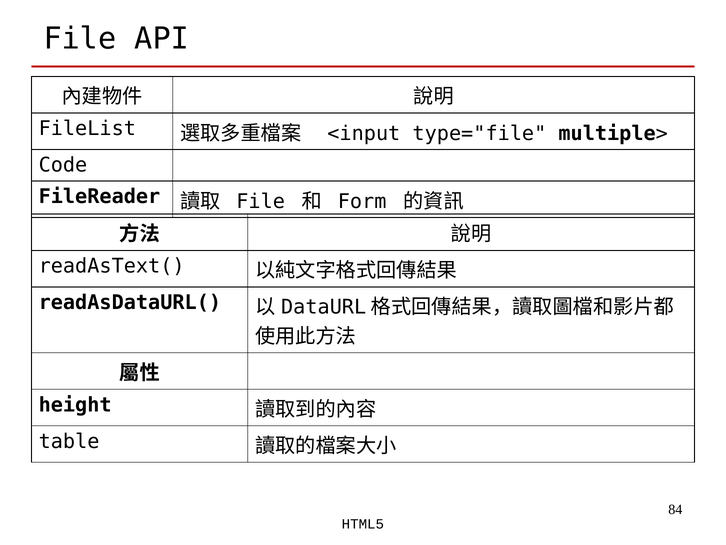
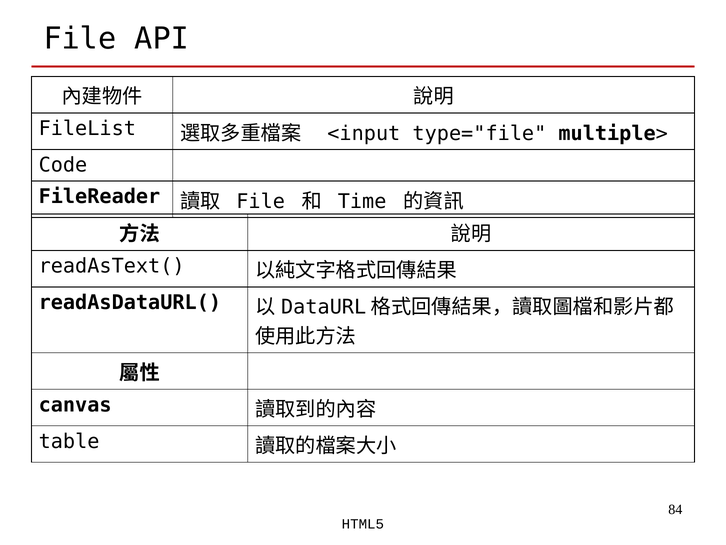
Form: Form -> Time
height: height -> canvas
